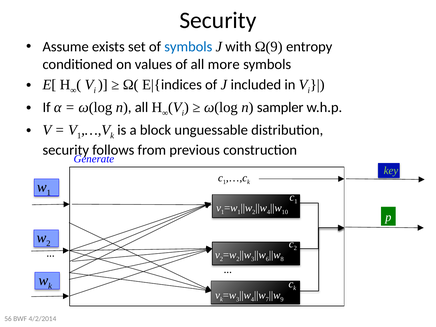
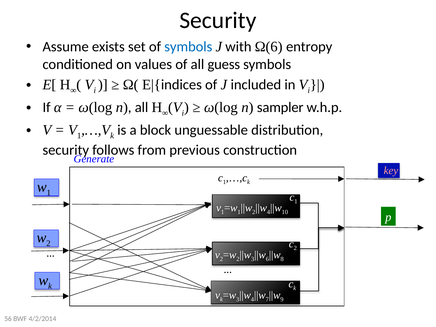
Ω(9: Ω(9 -> Ω(6
more: more -> guess
key colour: light green -> pink
